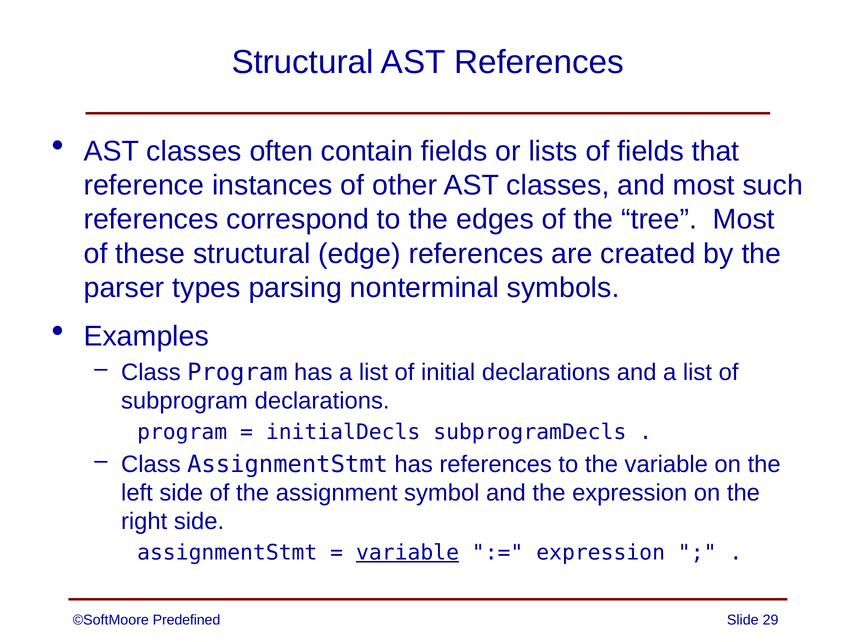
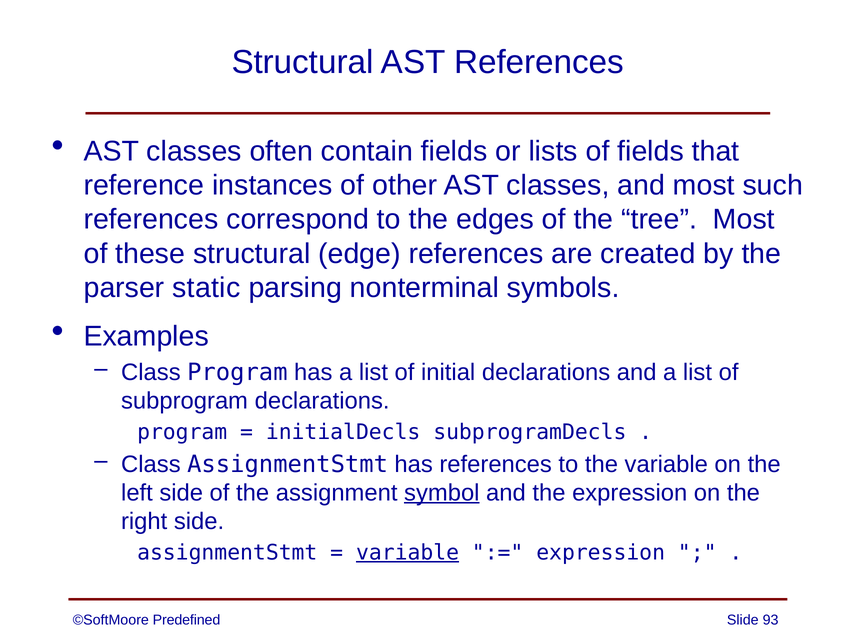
types: types -> static
symbol underline: none -> present
29: 29 -> 93
